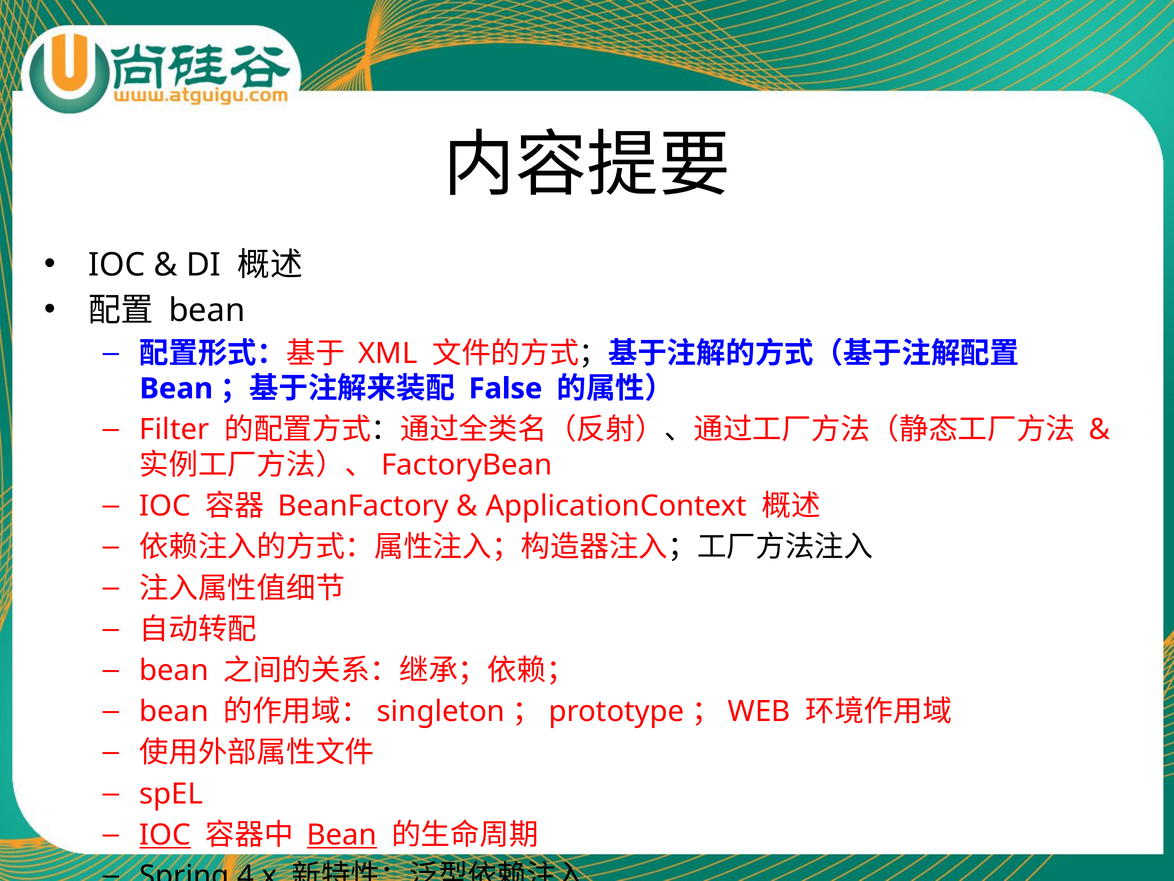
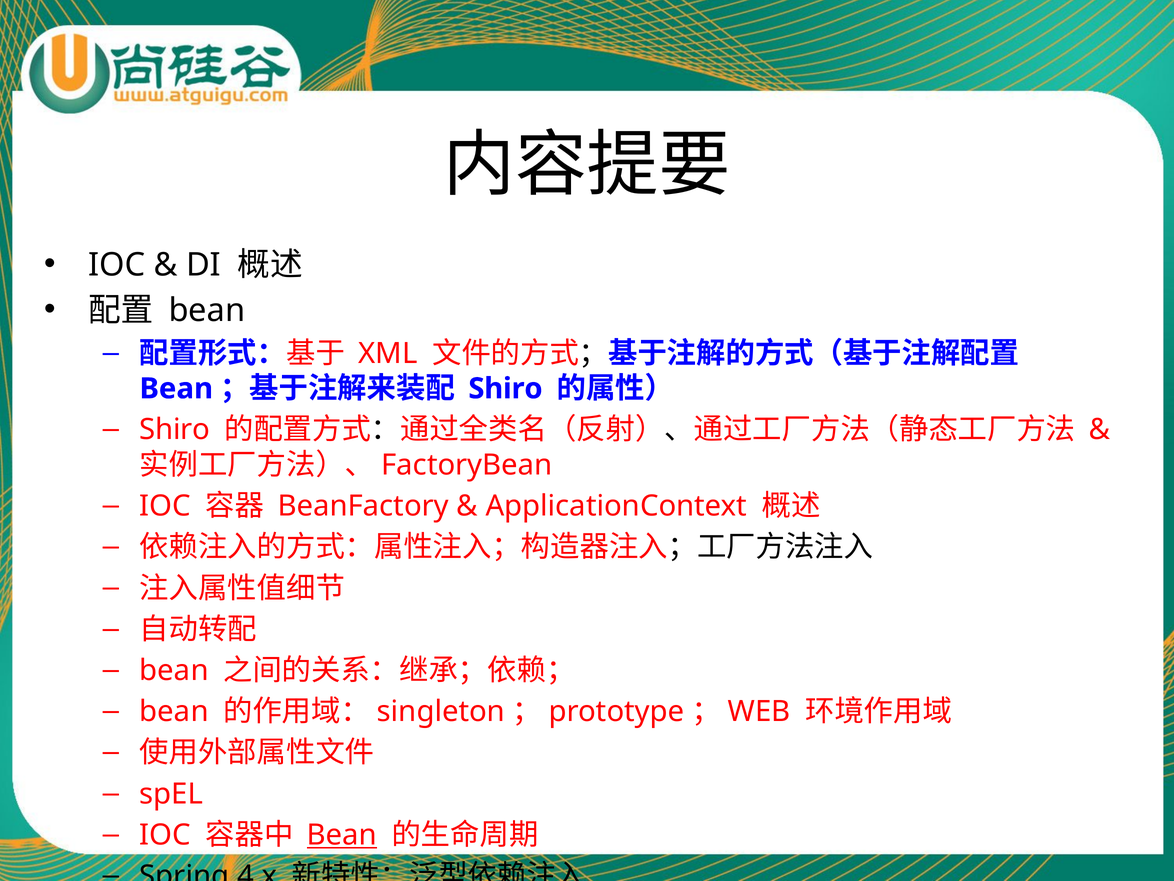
False at (505, 388): False -> Shiro
Filter at (174, 430): Filter -> Shiro
IOC at (165, 835) underline: present -> none
